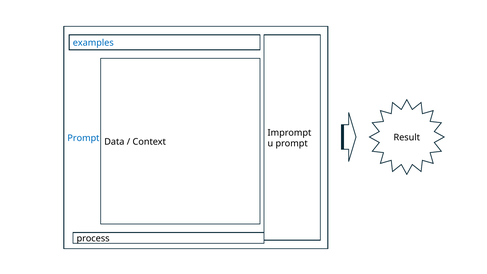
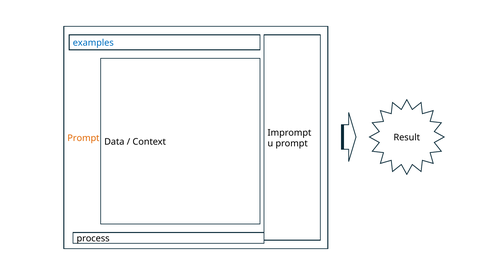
Prompt at (83, 138) colour: blue -> orange
